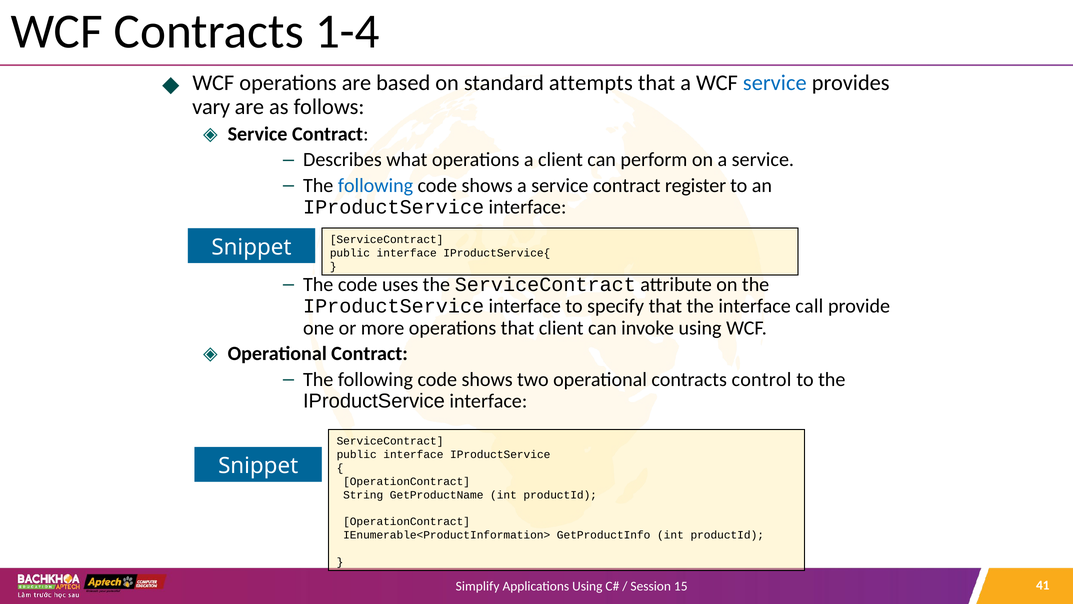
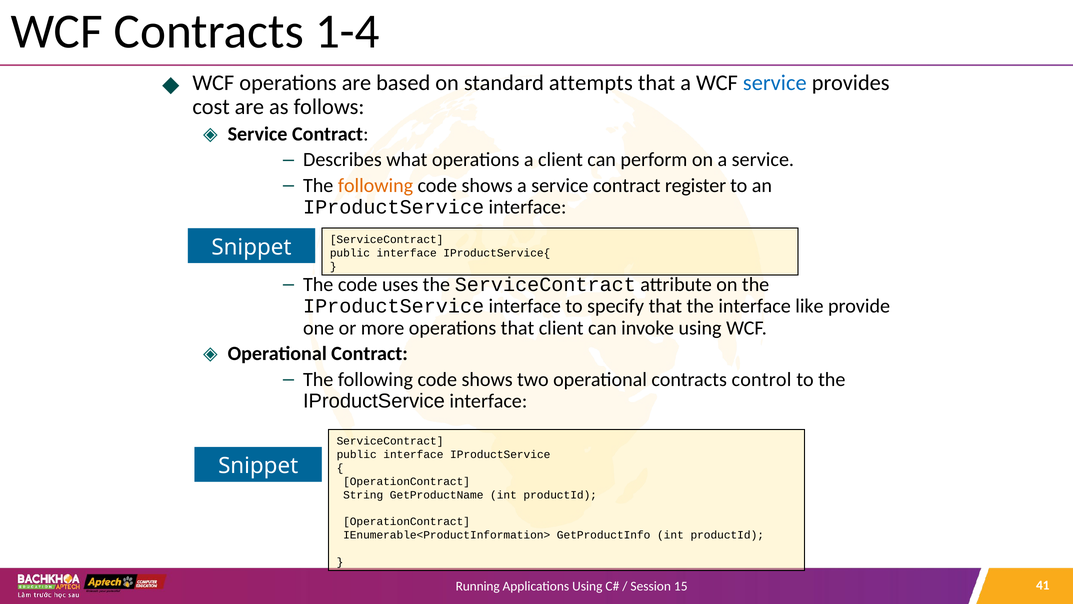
vary: vary -> cost
following at (376, 185) colour: blue -> orange
call: call -> like
Simplify: Simplify -> Running
